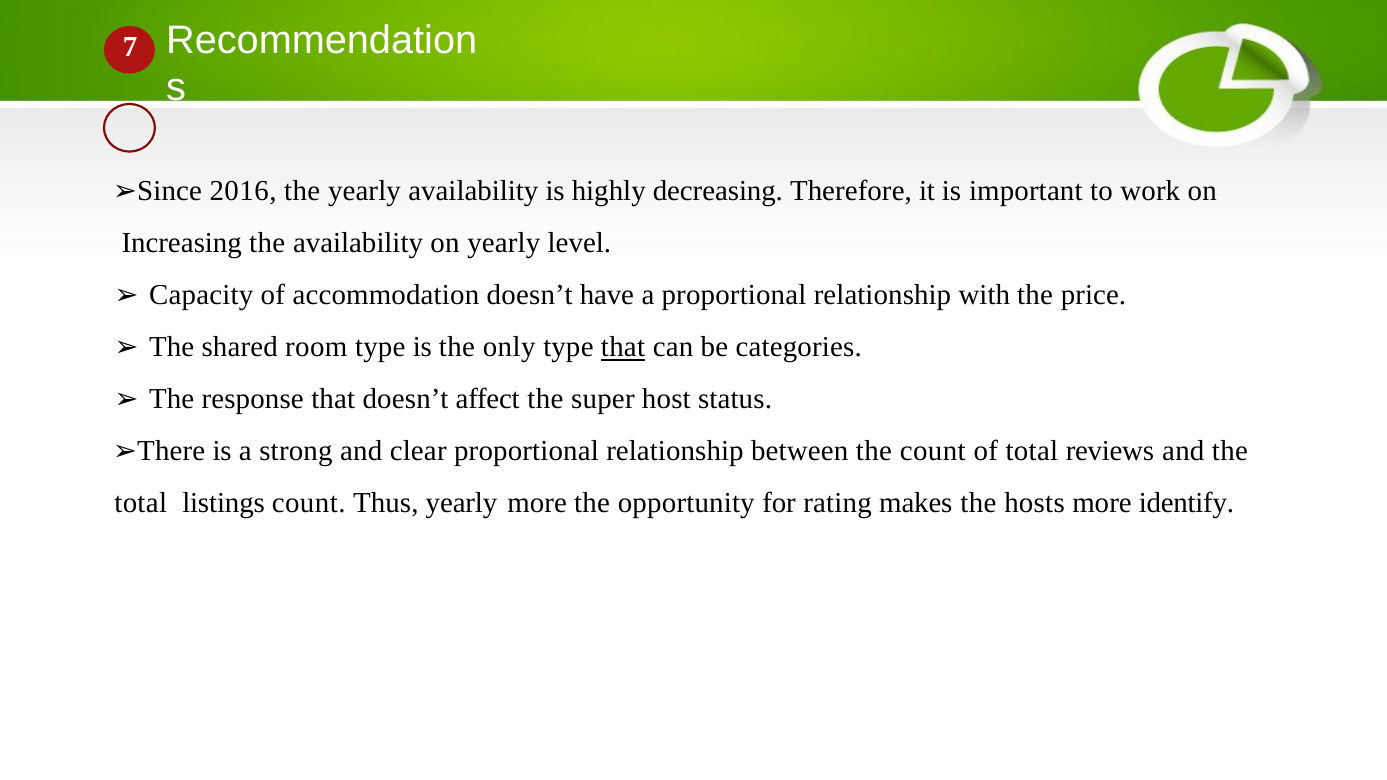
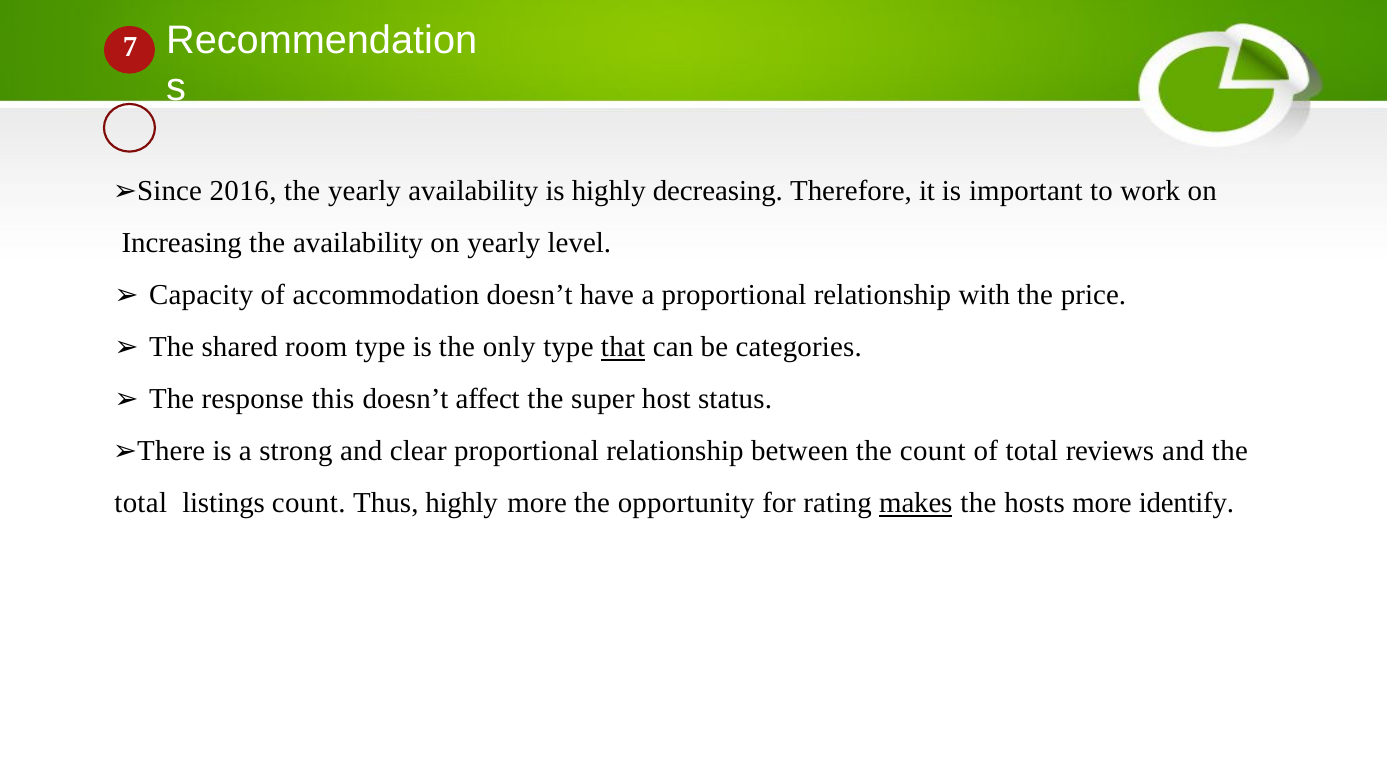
response that: that -> this
Thus yearly: yearly -> highly
makes underline: none -> present
